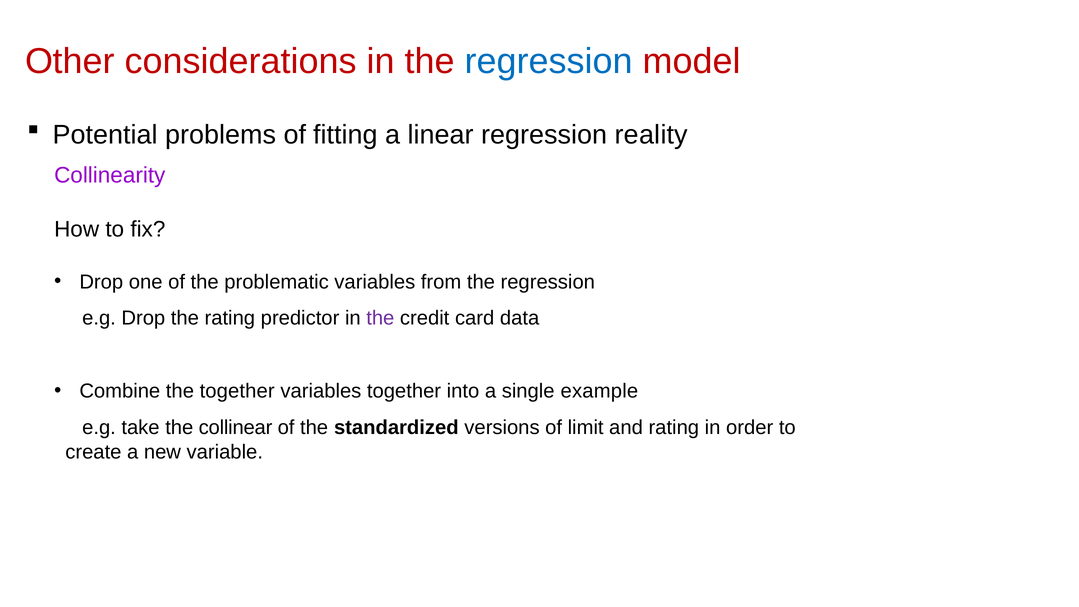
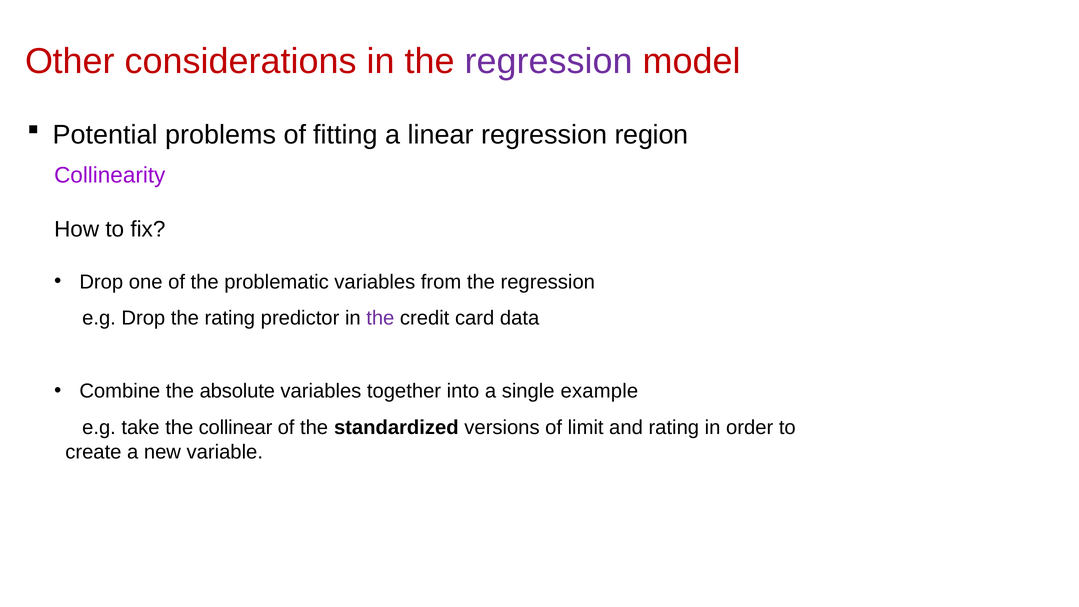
regression at (549, 61) colour: blue -> purple
reality: reality -> region
the together: together -> absolute
